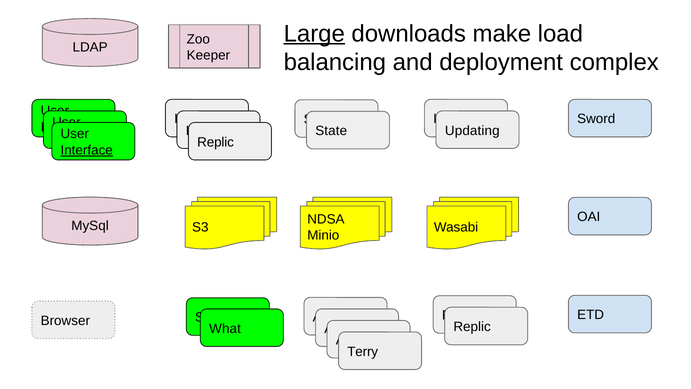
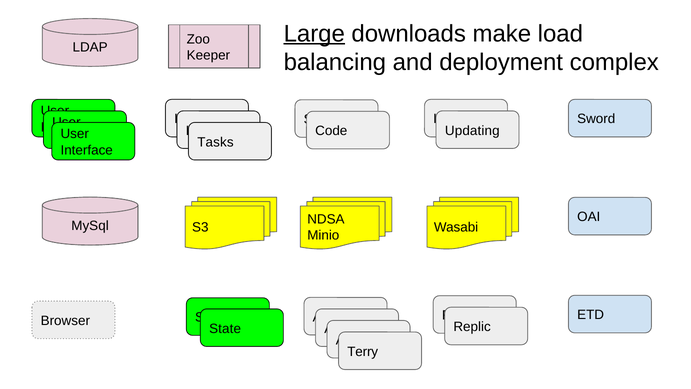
State: State -> Code
Replic at (216, 142): Replic -> Tasks
Interface at (87, 150) underline: present -> none
What: What -> State
